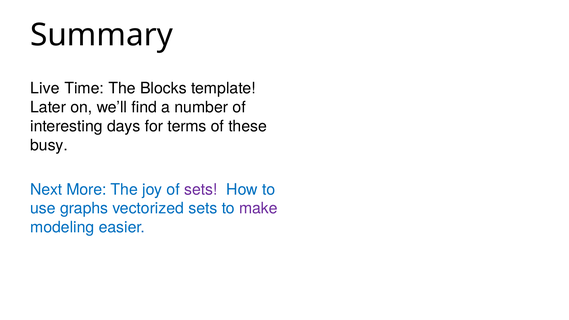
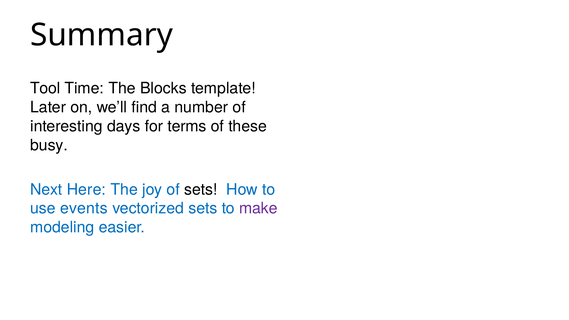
Live: Live -> Tool
More: More -> Here
sets at (201, 190) colour: purple -> black
graphs: graphs -> events
